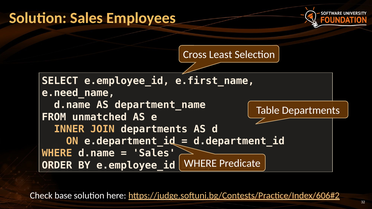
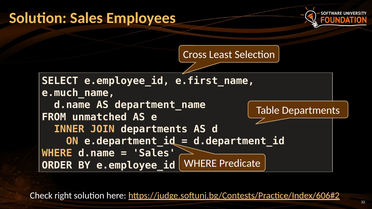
e.need_name: e.need_name -> e.much_name
base: base -> right
